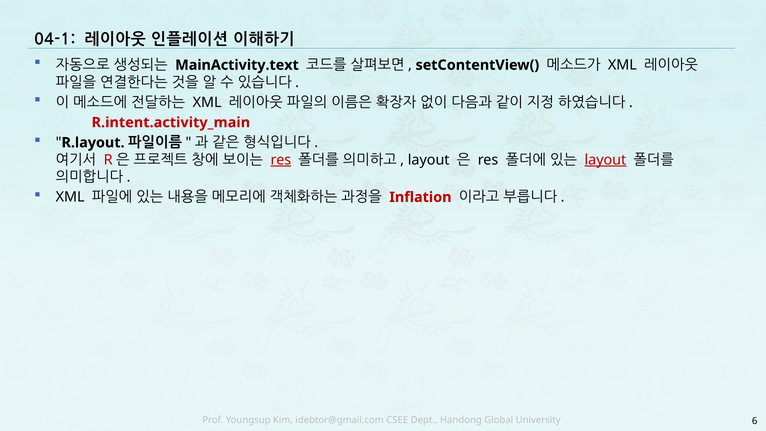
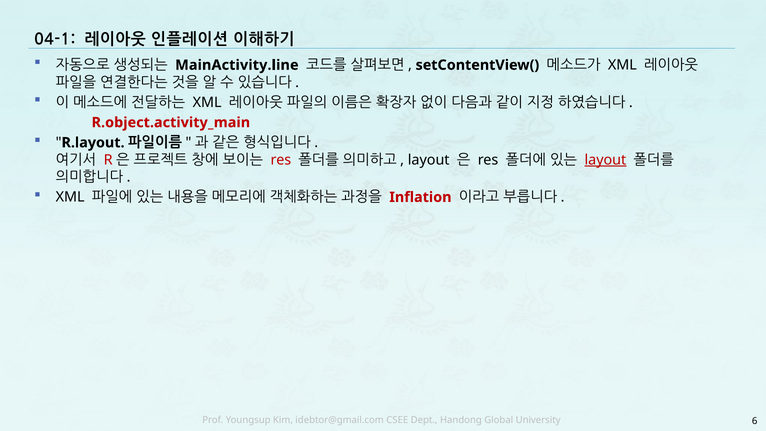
MainActivity.text: MainActivity.text -> MainActivity.line
R.intent.activity_main: R.intent.activity_main -> R.object.activity_main
res at (281, 160) underline: present -> none
